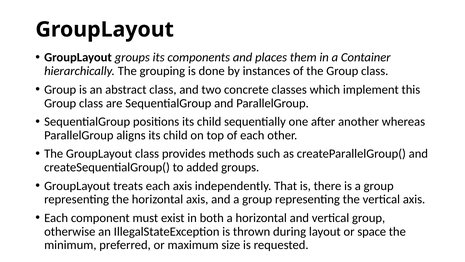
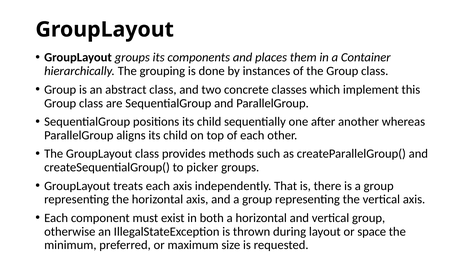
added: added -> picker
